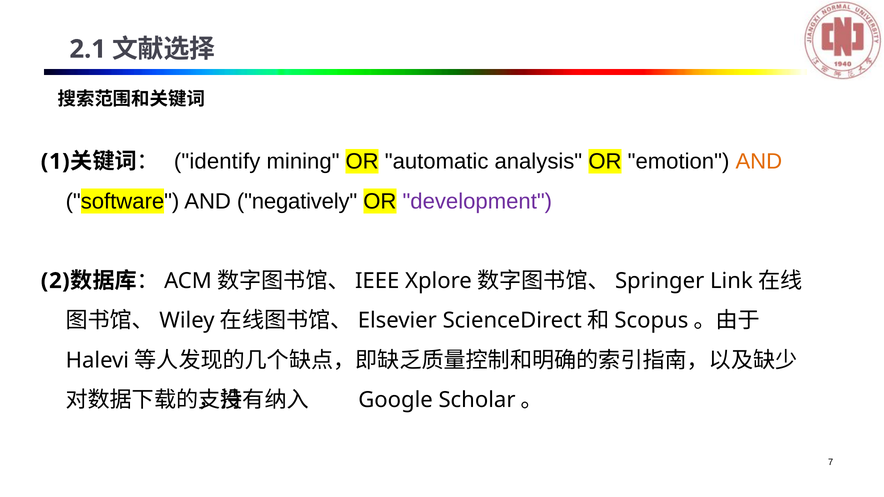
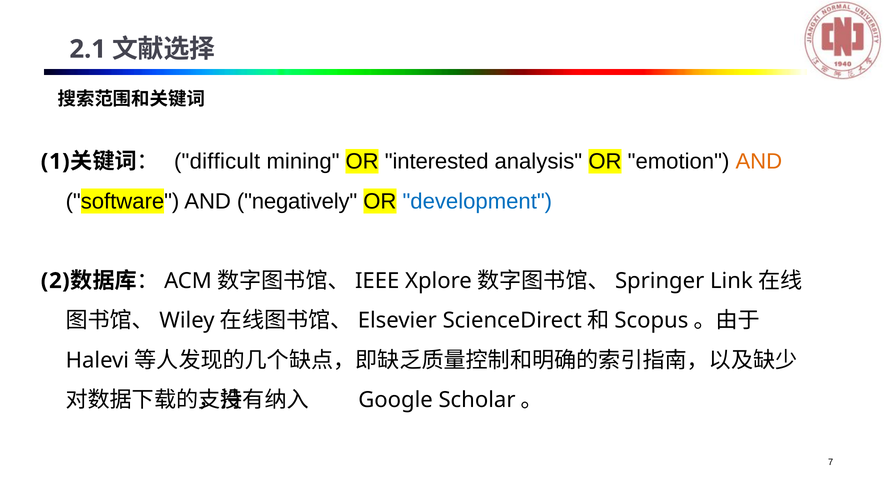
identify: identify -> difficult
automatic: automatic -> interested
development colour: purple -> blue
